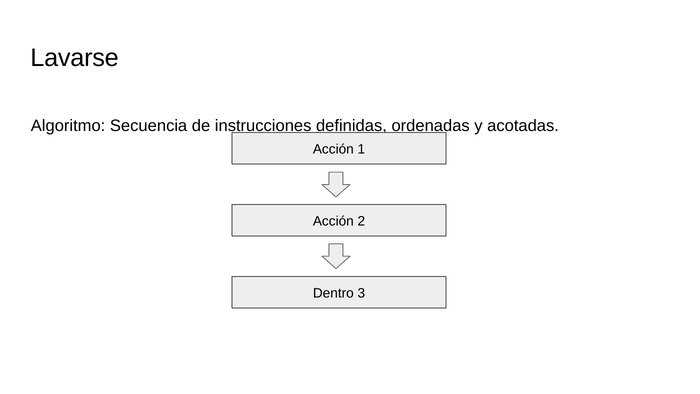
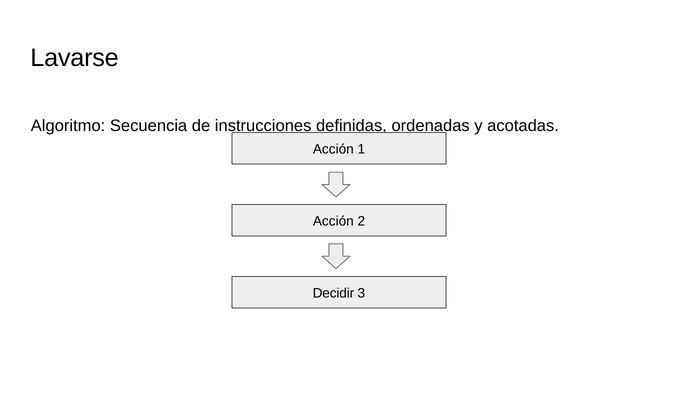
Dentro: Dentro -> Decidir
